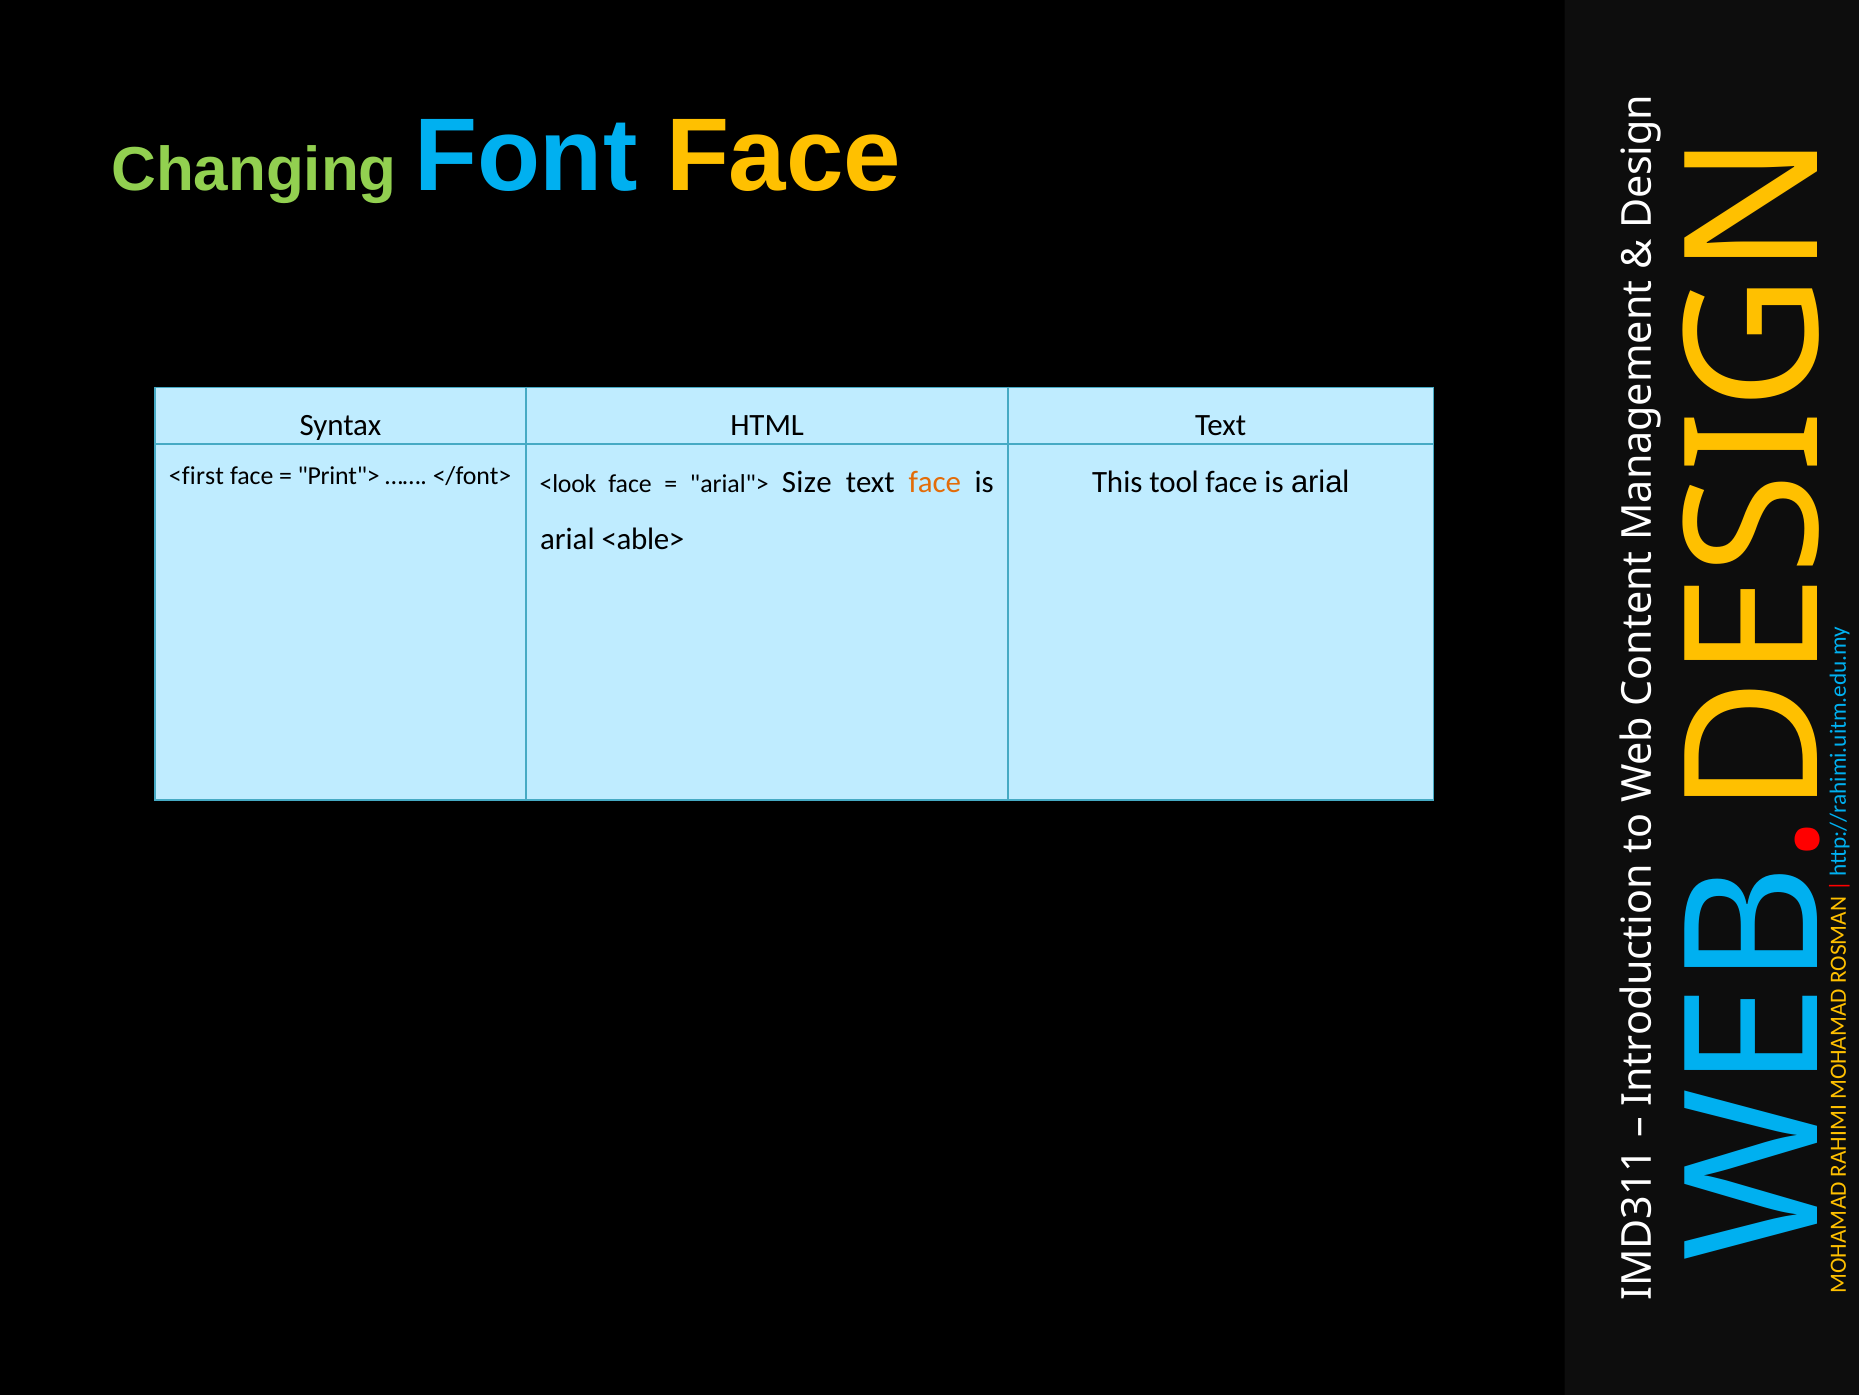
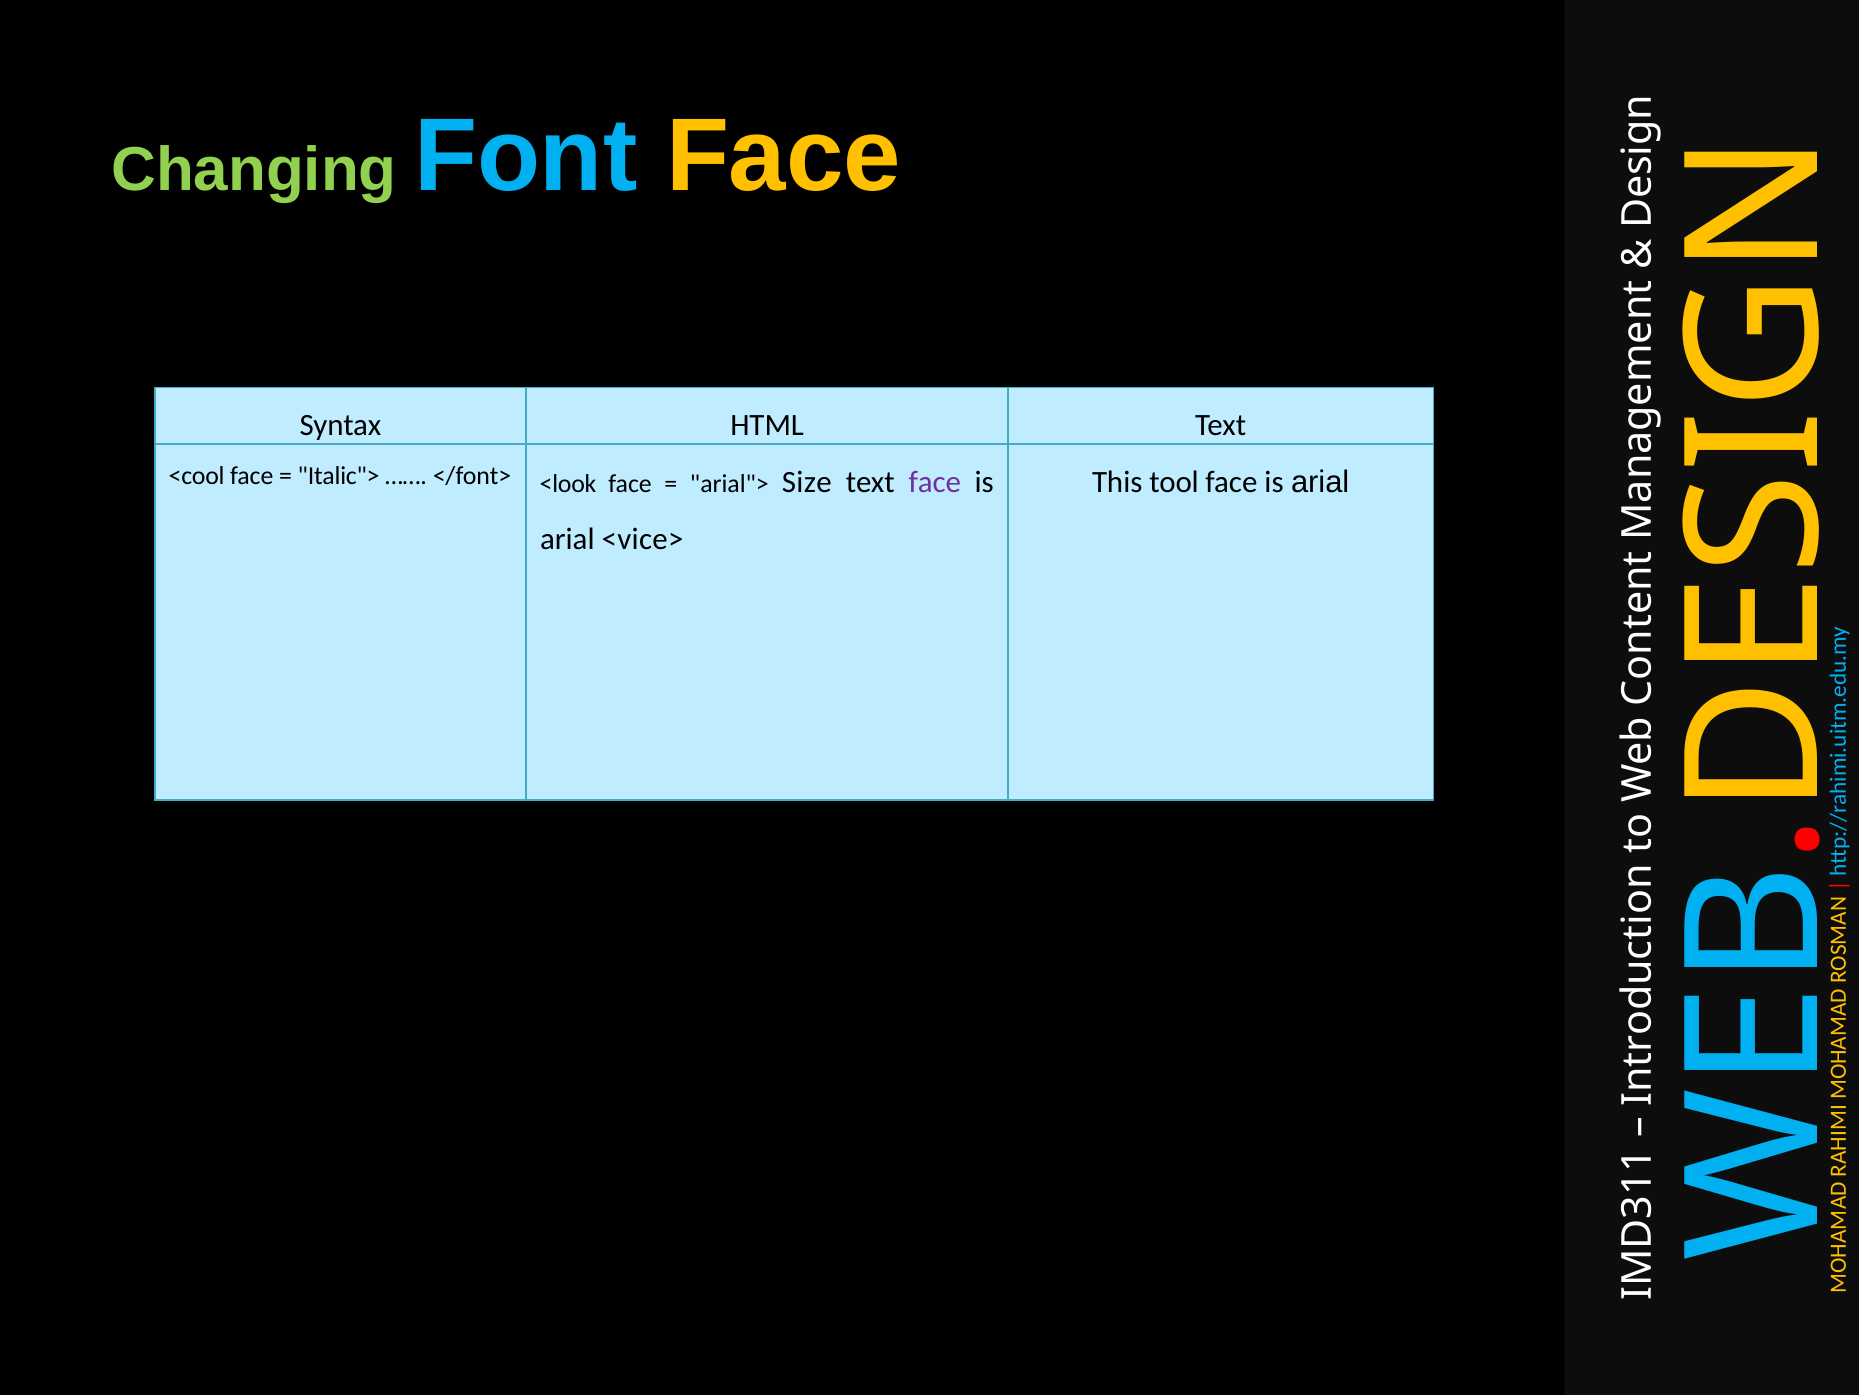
<first: <first -> <cool
Print">: Print"> -> Italic">
face at (935, 482) colour: orange -> purple
<able>: <able> -> <vice>
